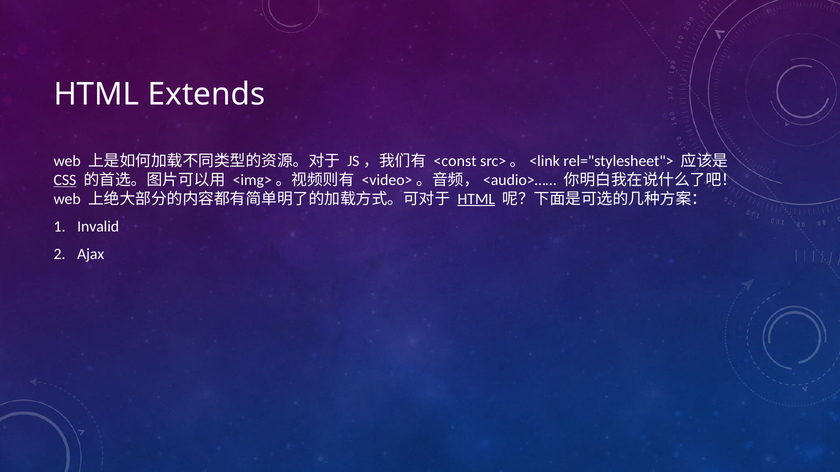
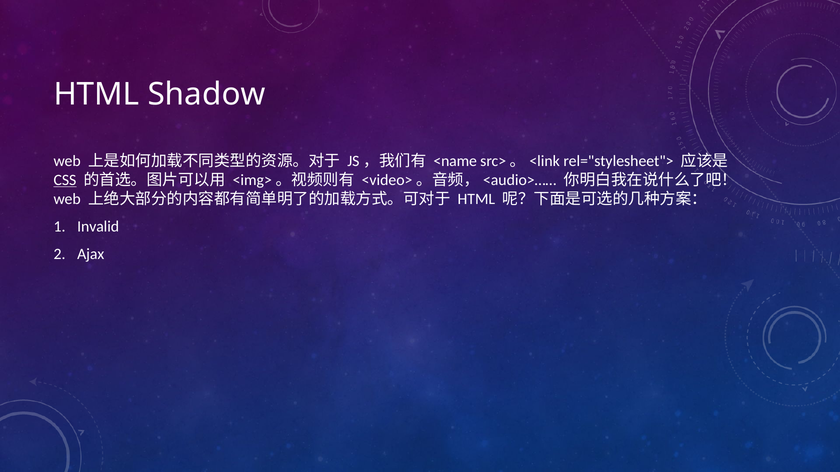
Extends: Extends -> Shadow
<const: <const -> <name
HTML at (476, 199) underline: present -> none
